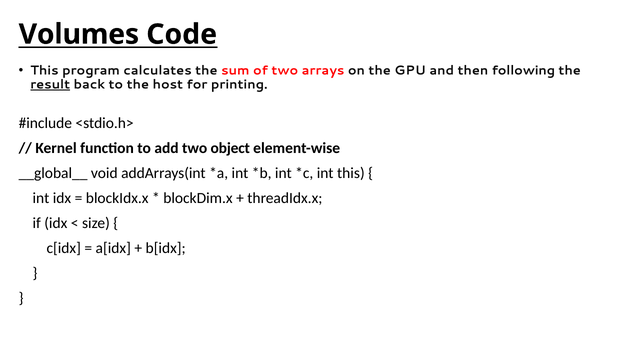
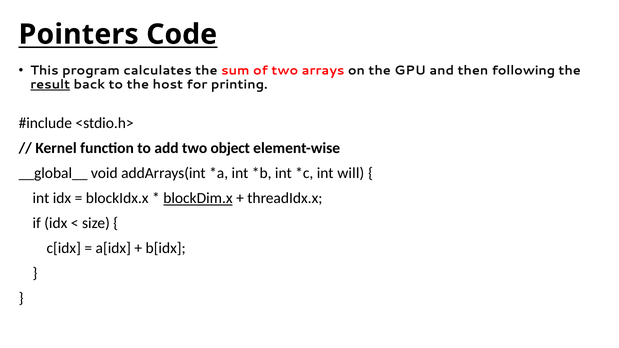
Volumes: Volumes -> Pointers
int this: this -> will
blockDim.x underline: none -> present
